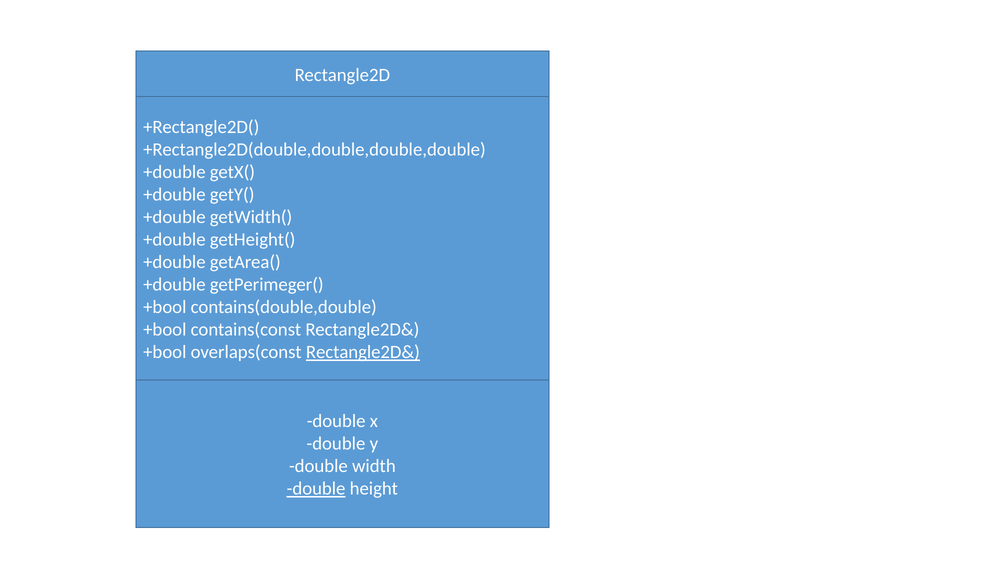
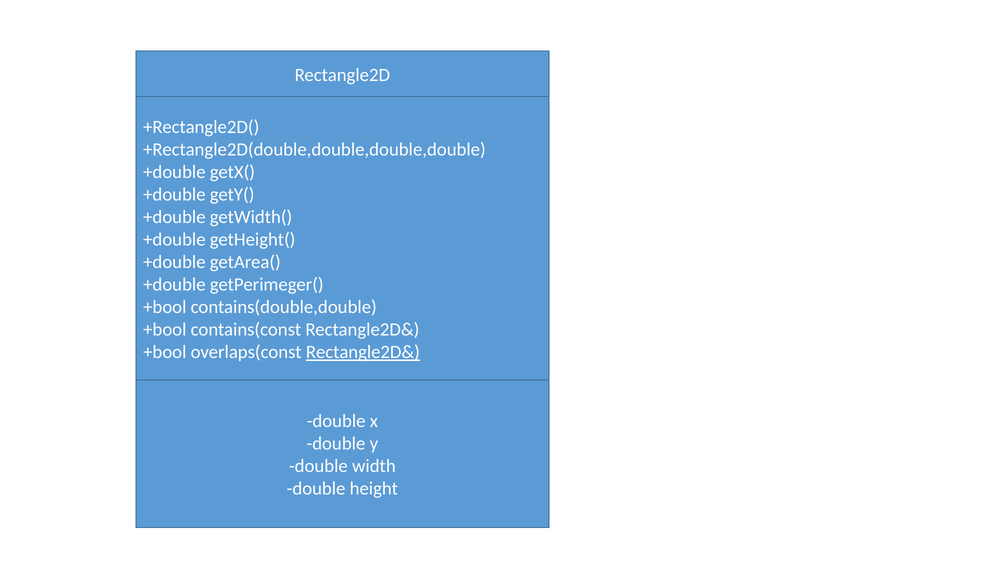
double at (316, 489) underline: present -> none
